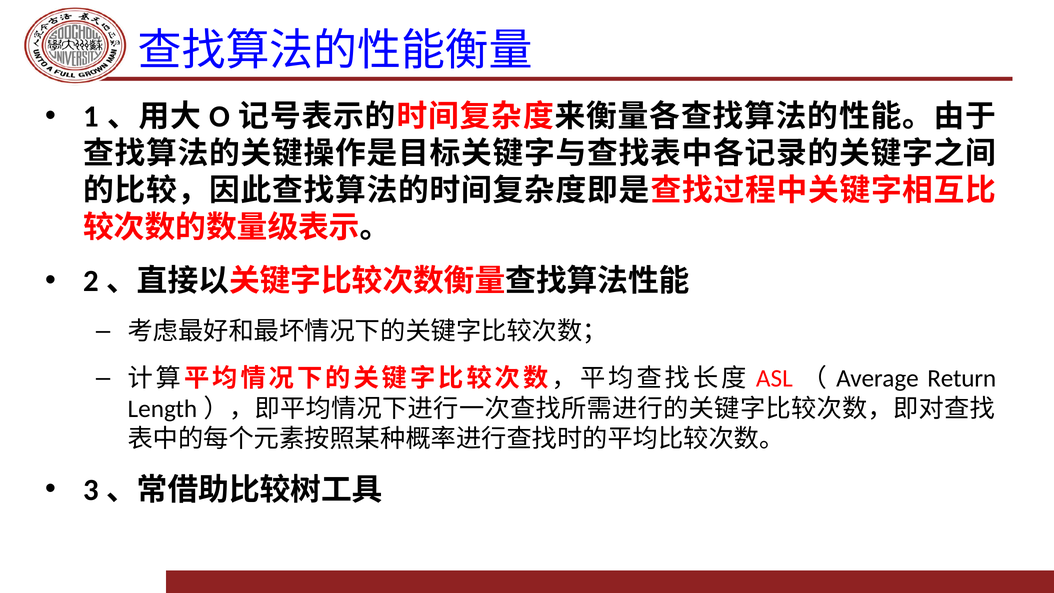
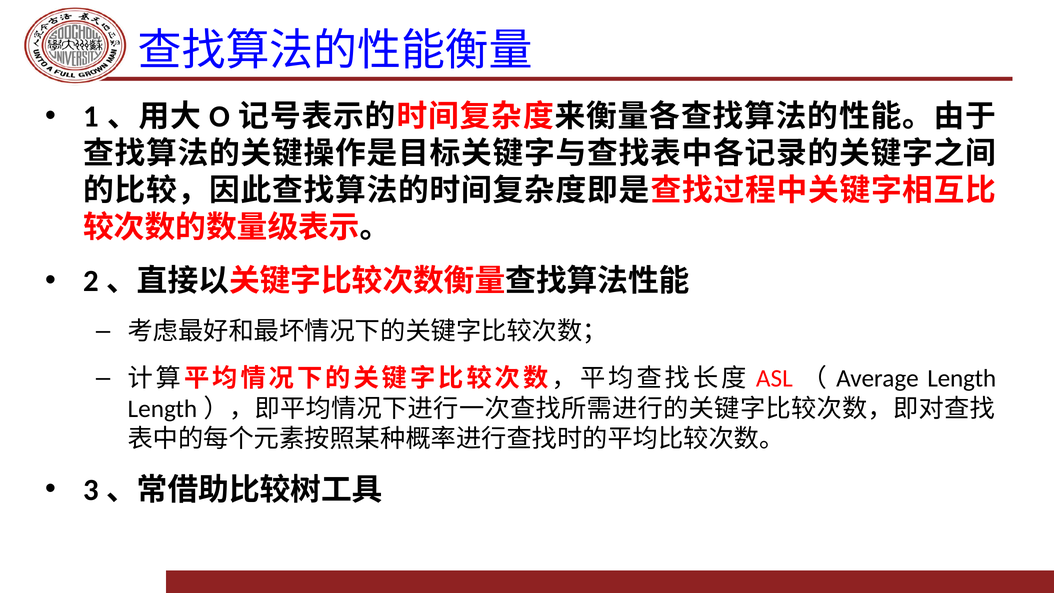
Return at (962, 379): Return -> Length
